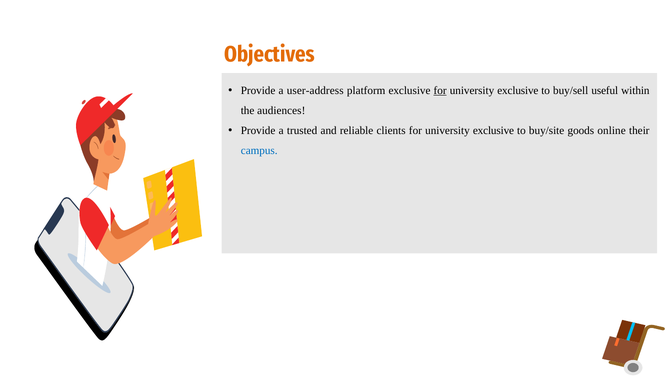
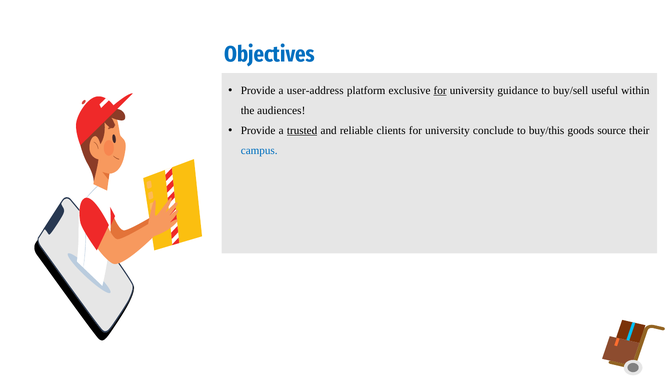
Objectives colour: orange -> blue
exclusive at (518, 91): exclusive -> guidance
trusted underline: none -> present
exclusive at (493, 131): exclusive -> conclude
buy/site: buy/site -> buy/this
online: online -> source
